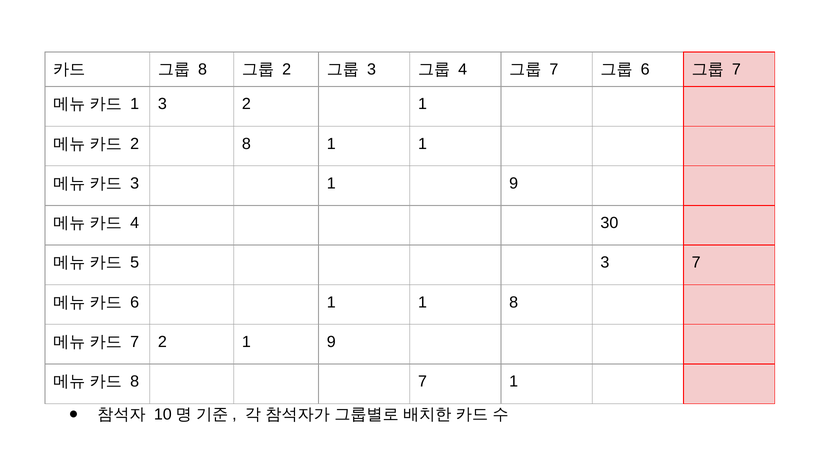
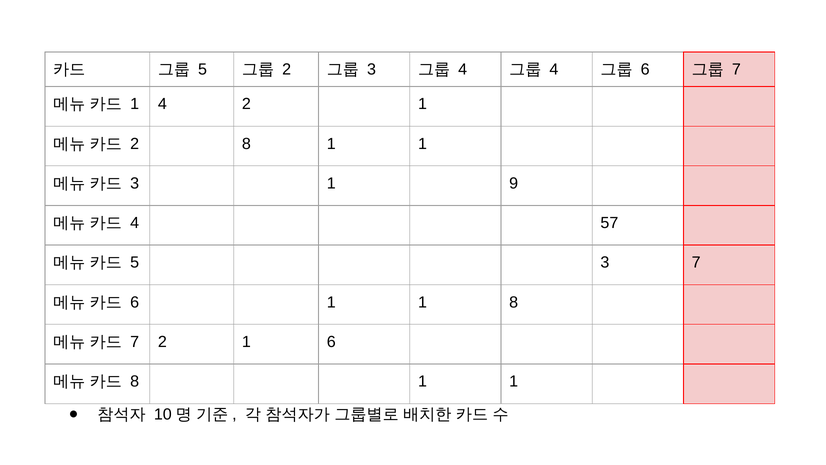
8 at (203, 69): 8 -> 5
7 at (554, 69): 7 -> 4
1 3: 3 -> 4
30: 30 -> 57
2 1 9: 9 -> 6
7 at (422, 381): 7 -> 1
